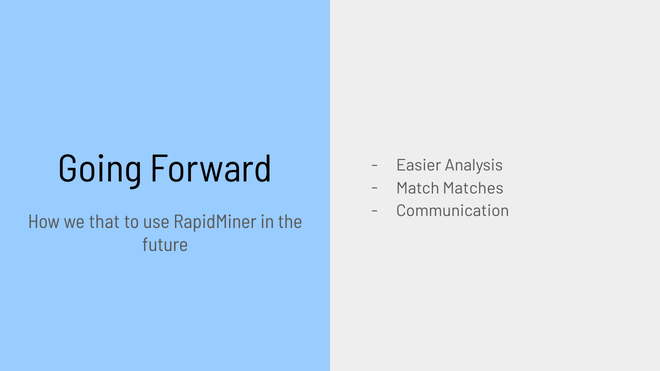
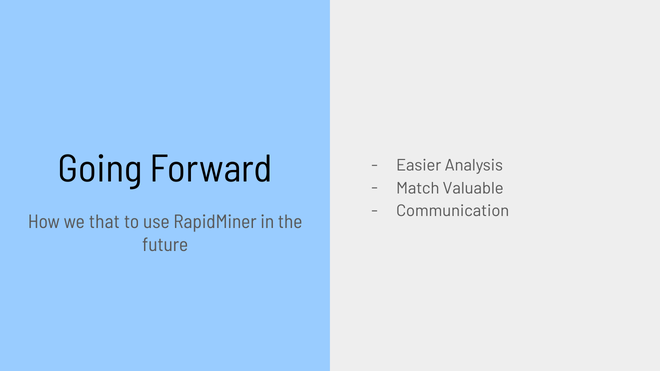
Matches: Matches -> Valuable
